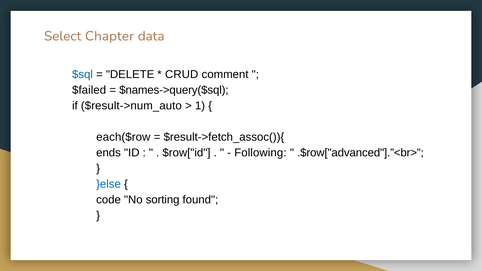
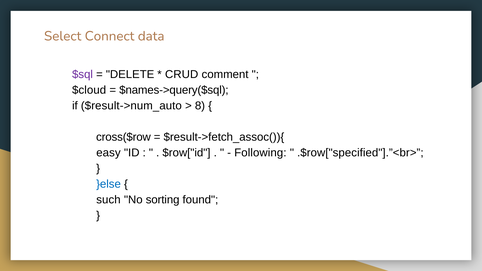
Chapter: Chapter -> Connect
$sql colour: blue -> purple
$failed: $failed -> $cloud
1: 1 -> 8
each($row: each($row -> cross($row
ends: ends -> easy
.$row["advanced"].”<br>: .$row["advanced"].”<br> -> .$row["specified"].”<br>
code: code -> such
